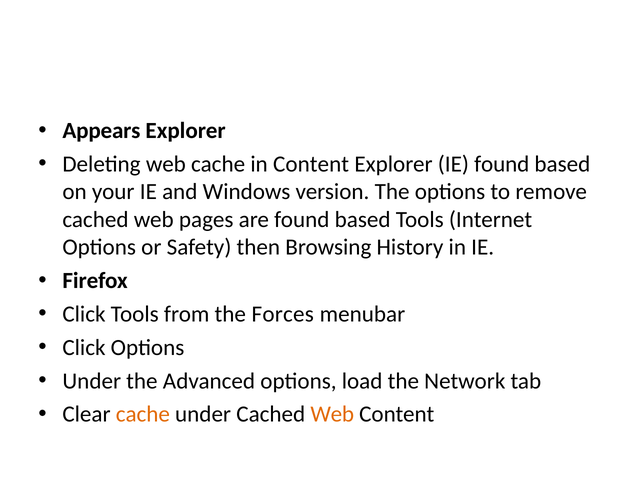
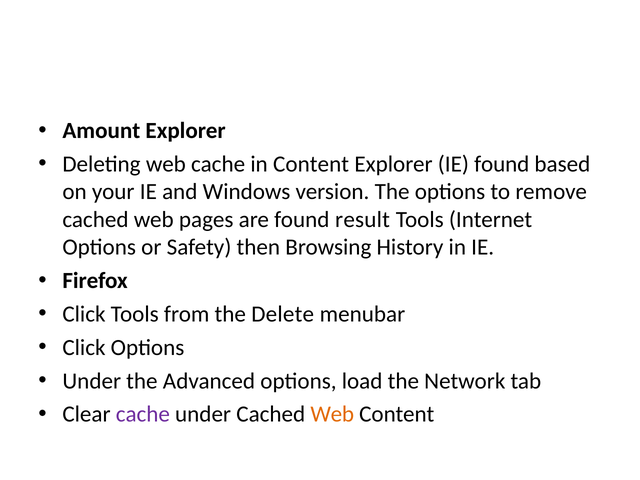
Appears: Appears -> Amount
are found based: based -> result
Forces: Forces -> Delete
cache at (143, 414) colour: orange -> purple
